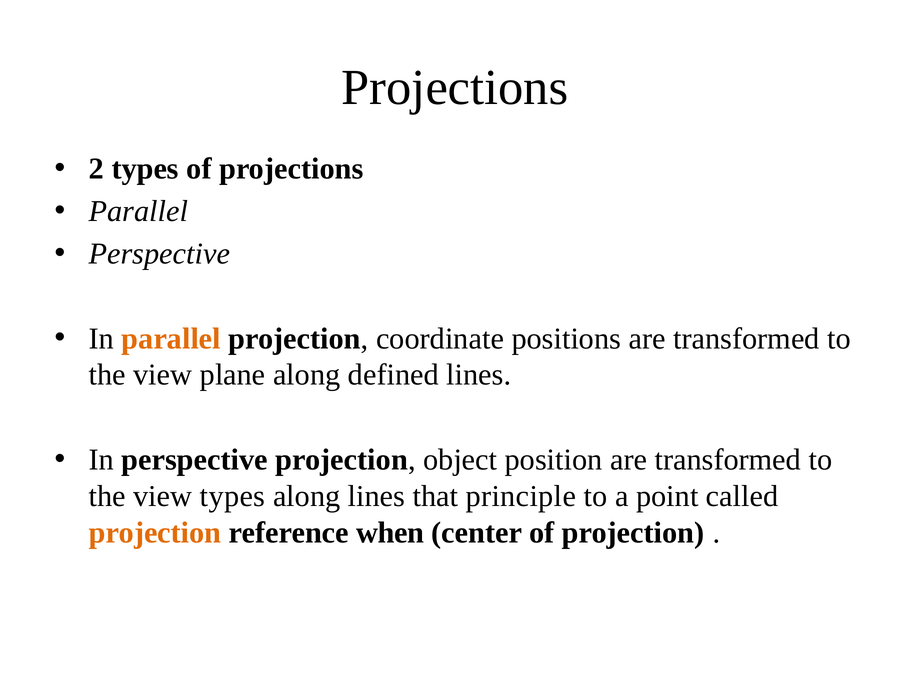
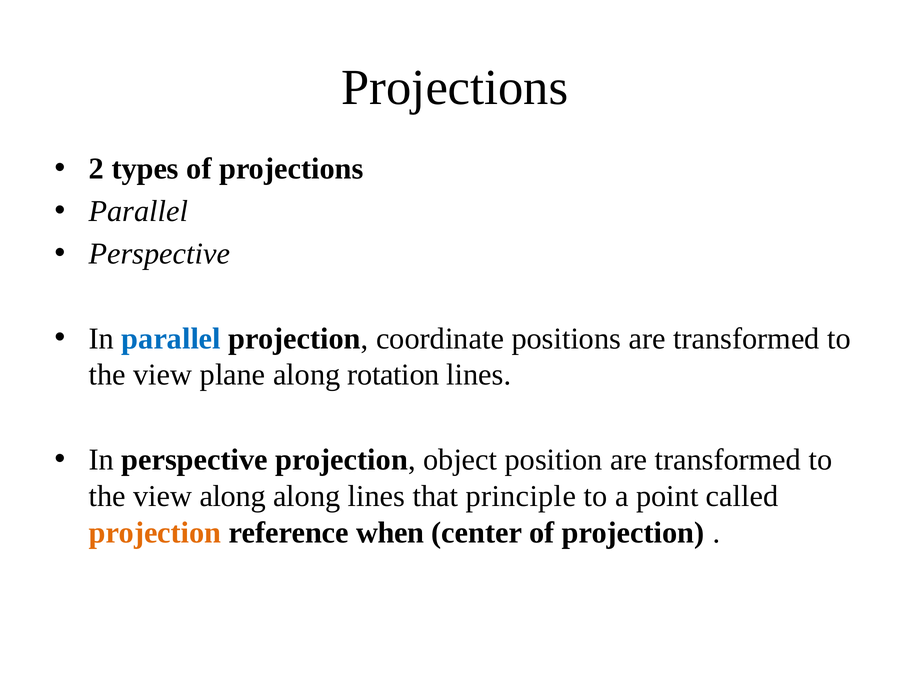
parallel at (171, 339) colour: orange -> blue
defined: defined -> rotation
view types: types -> along
